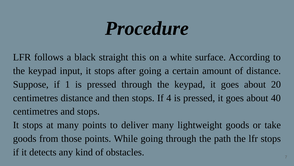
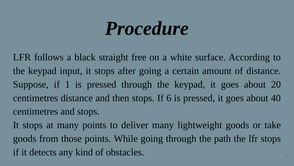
this: this -> free
4: 4 -> 6
